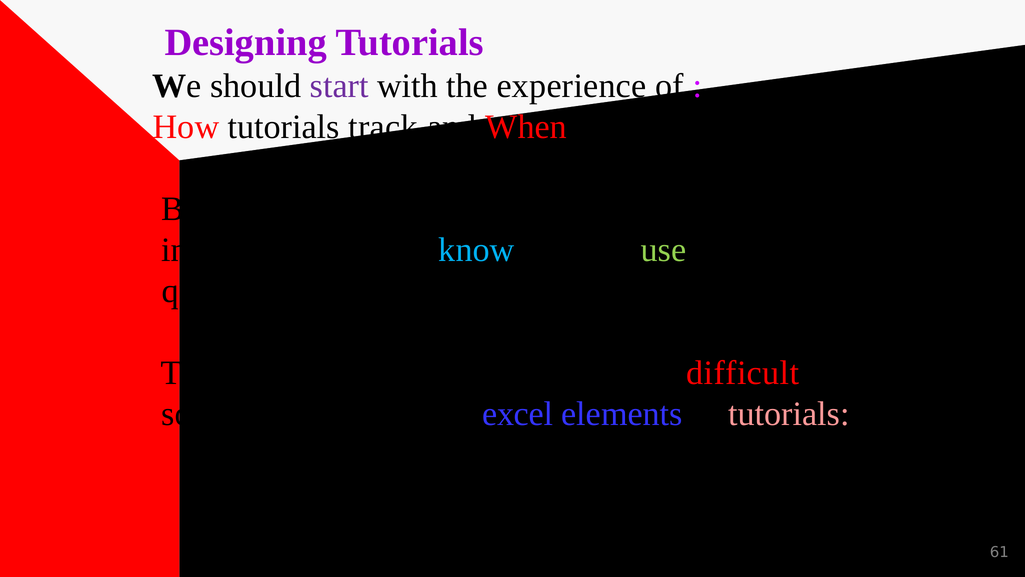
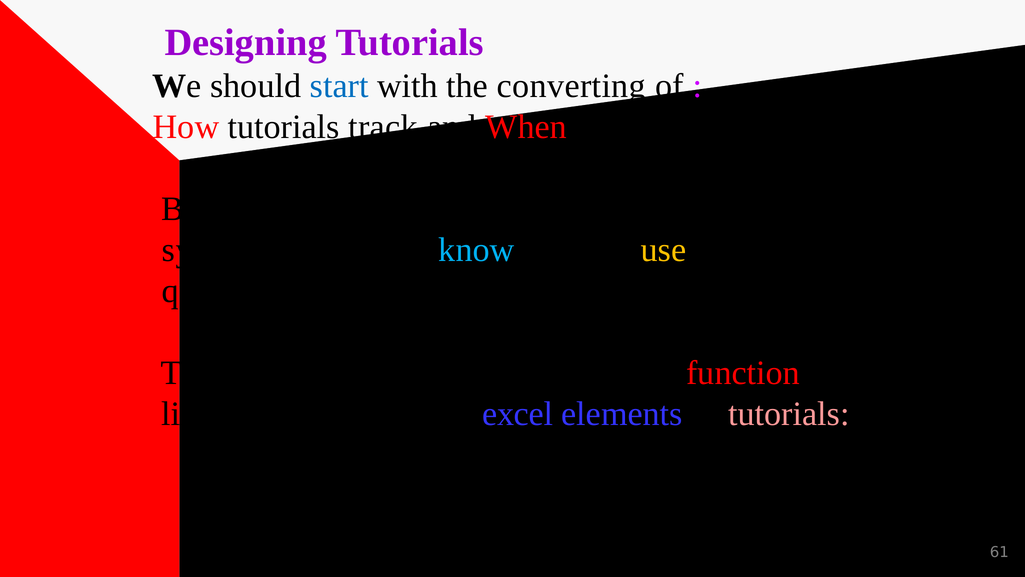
start colour: purple -> blue
experience: experience -> converting
insuring: insuring -> systems
use colour: light green -> yellow
difficult: difficult -> function
something: something -> limitations
